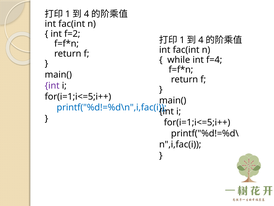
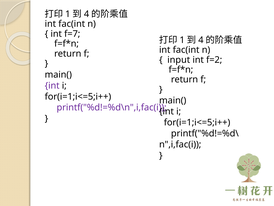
f=2: f=2 -> f=7
while: while -> input
f=4: f=4 -> f=2
printf("%d!=%d\n",i,fac(i colour: blue -> purple
